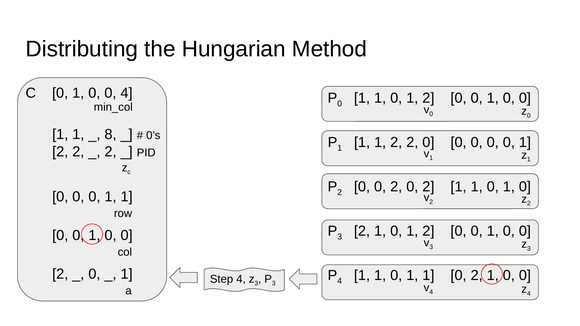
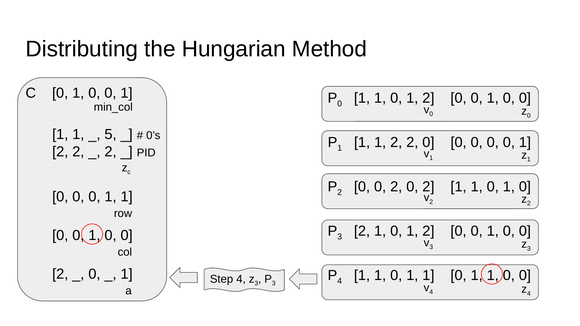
1 0 0 4: 4 -> 1
8: 8 -> 5
2 at (477, 276): 2 -> 1
